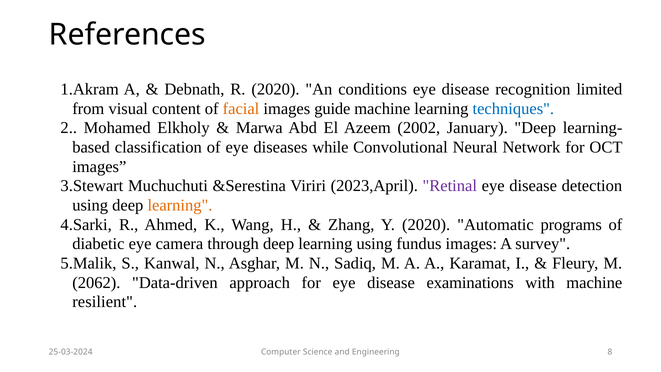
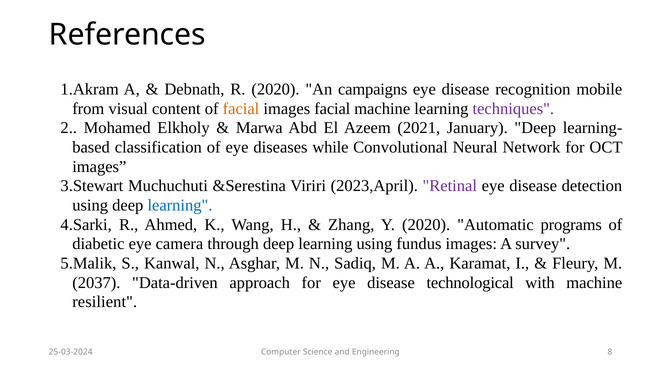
conditions: conditions -> campaigns
limited: limited -> mobile
images guide: guide -> facial
techniques colour: blue -> purple
2002: 2002 -> 2021
learning at (180, 205) colour: orange -> blue
2062: 2062 -> 2037
examinations: examinations -> technological
